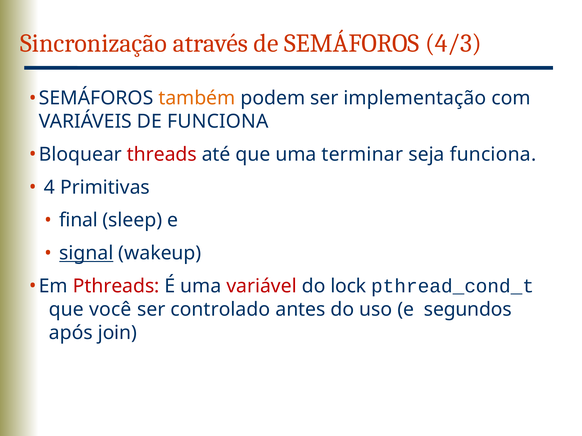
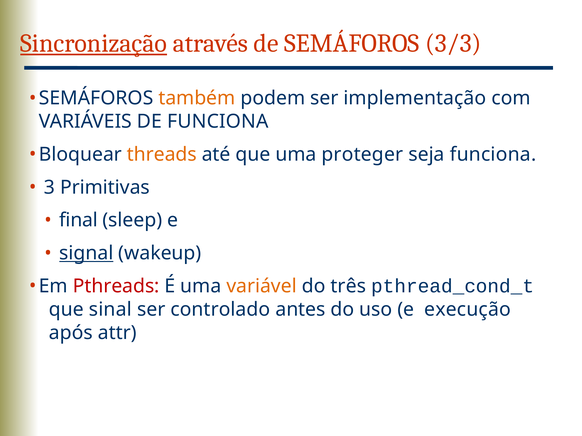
Sincronização underline: none -> present
4/3: 4/3 -> 3/3
threads colour: red -> orange
terminar: terminar -> proteger
4: 4 -> 3
variável colour: red -> orange
lock: lock -> três
você: você -> sinal
segundos: segundos -> execução
join: join -> attr
